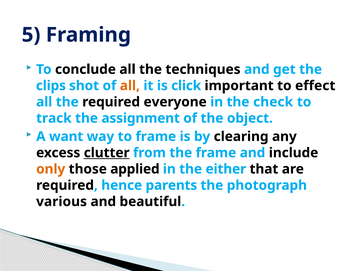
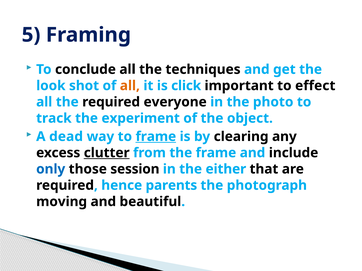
clips: clips -> look
check: check -> photo
assignment: assignment -> experiment
want: want -> dead
frame at (156, 137) underline: none -> present
only colour: orange -> blue
applied: applied -> session
various: various -> moving
